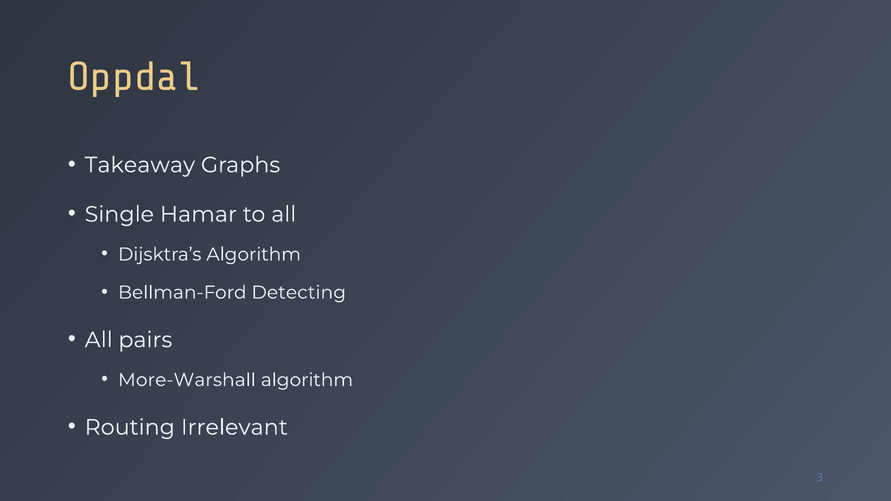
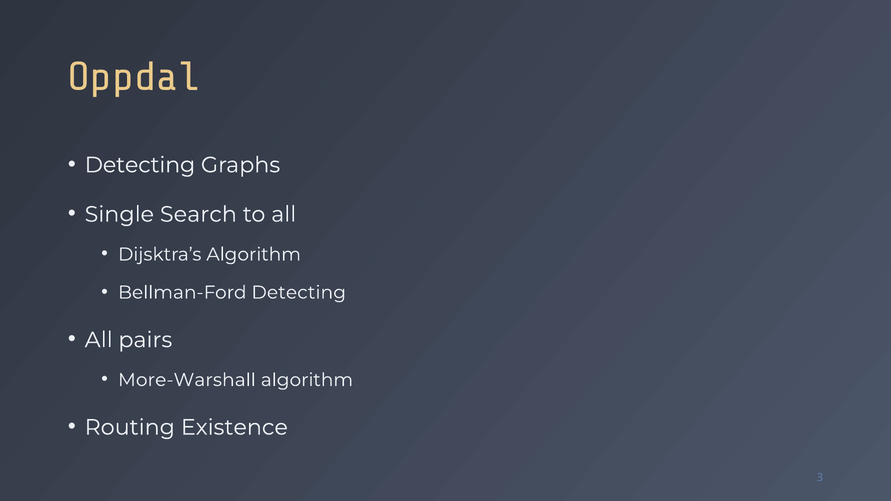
Takeaway at (140, 165): Takeaway -> Detecting
Hamar: Hamar -> Search
Irrelevant: Irrelevant -> Existence
